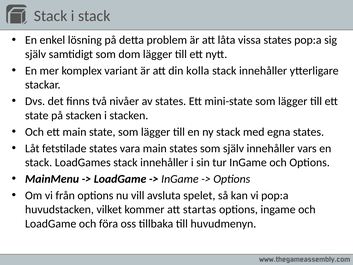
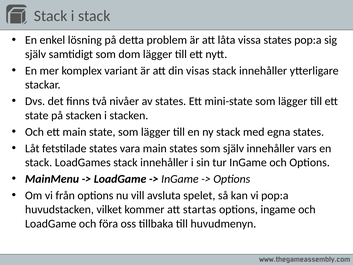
kolla: kolla -> visas
